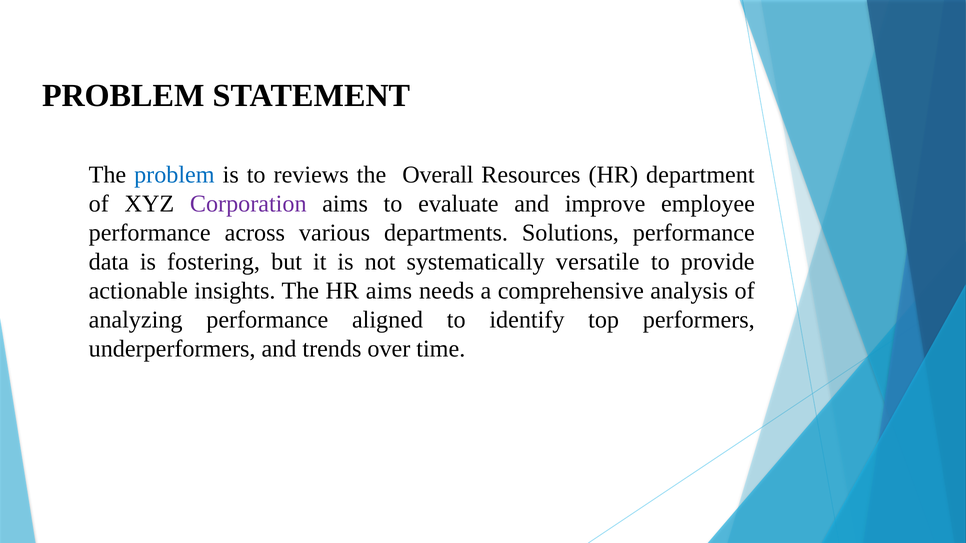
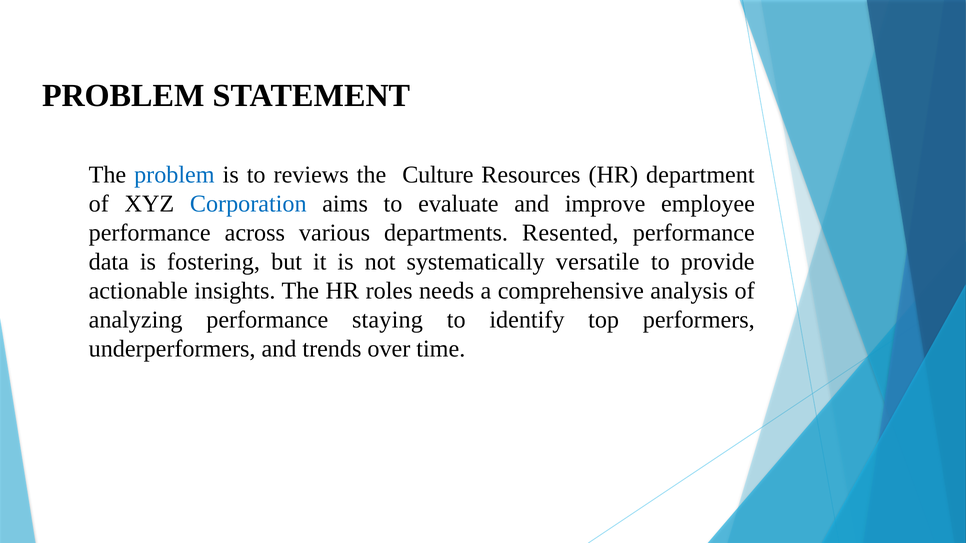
Overall: Overall -> Culture
Corporation colour: purple -> blue
Solutions: Solutions -> Resented
HR aims: aims -> roles
aligned: aligned -> staying
